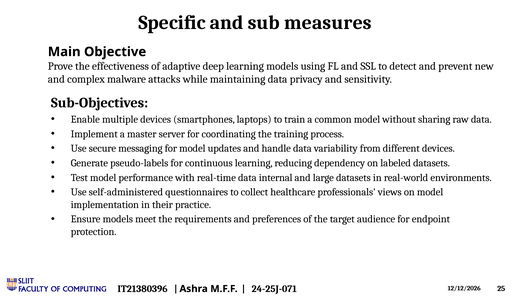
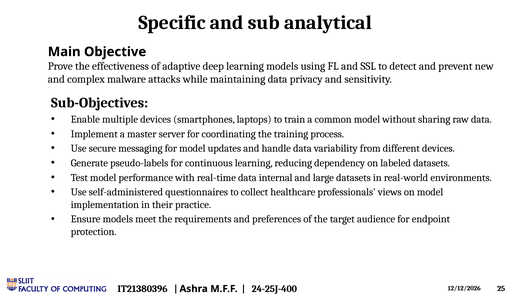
measures: measures -> analytical
24-25J-071: 24-25J-071 -> 24-25J-400
